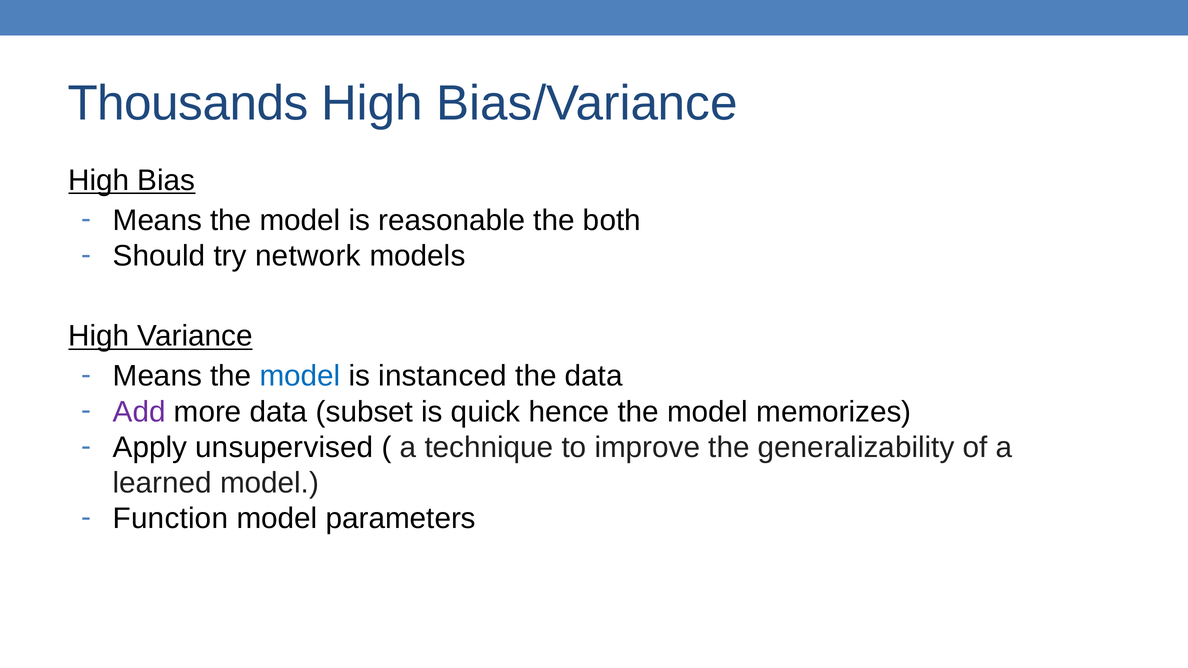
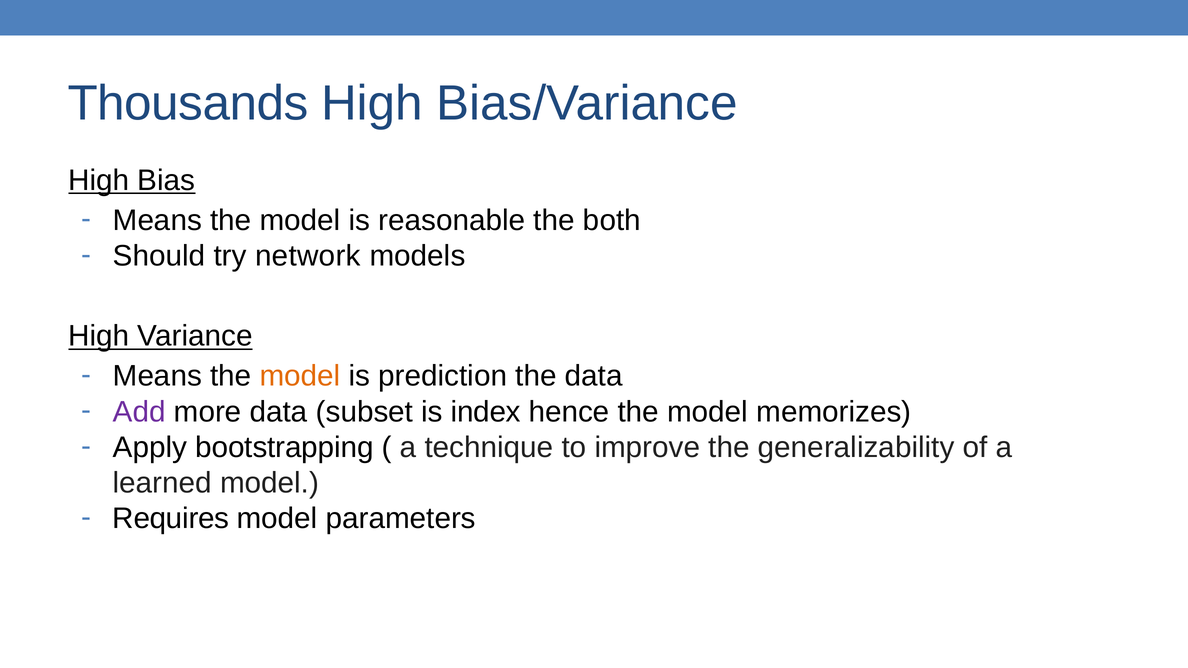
model at (300, 376) colour: blue -> orange
instanced: instanced -> prediction
quick: quick -> index
unsupervised: unsupervised -> bootstrapping
Function: Function -> Requires
